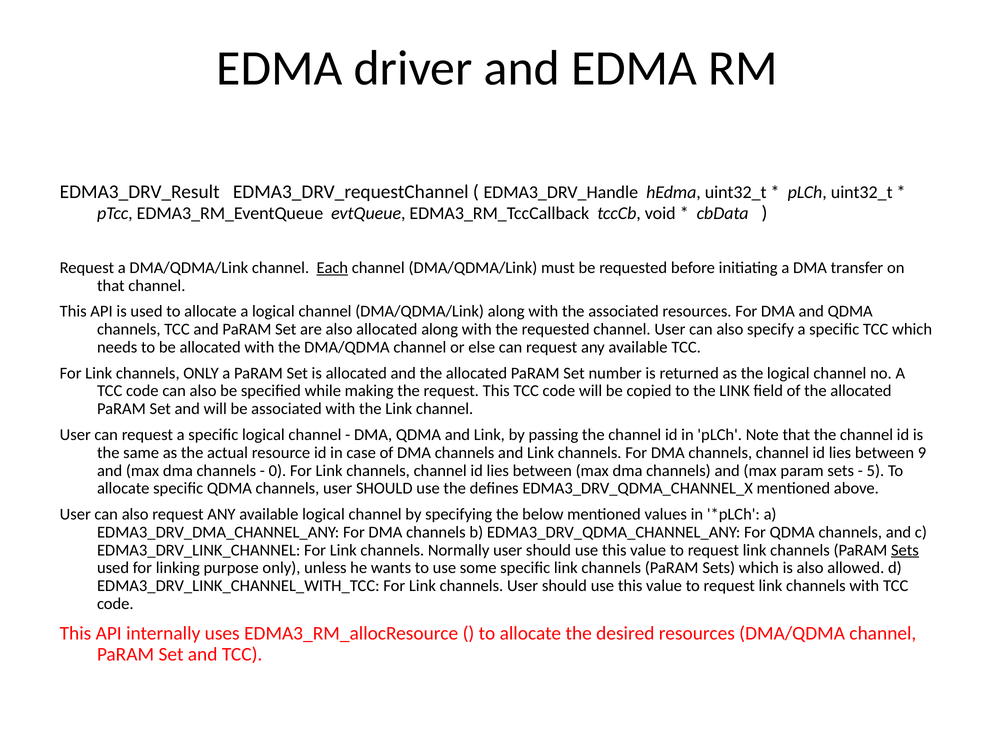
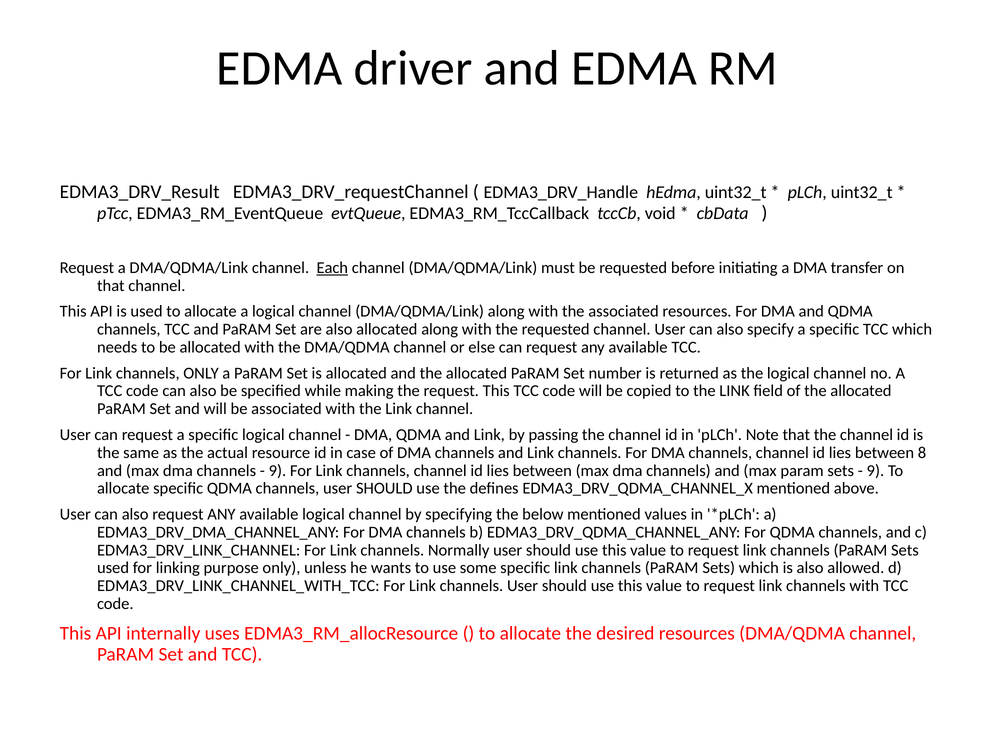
9: 9 -> 8
0 at (277, 471): 0 -> 9
5 at (875, 471): 5 -> 9
Sets at (905, 550) underline: present -> none
